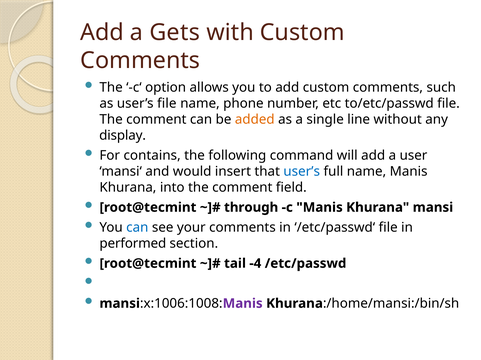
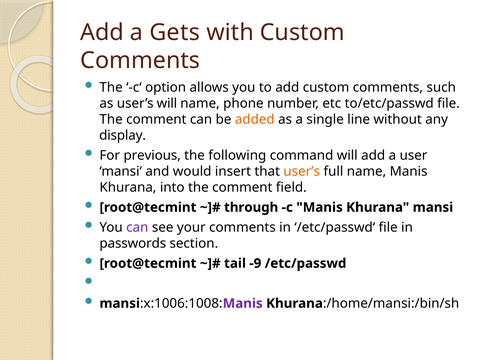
user’s file: file -> will
contains: contains -> previous
user’s at (302, 172) colour: blue -> orange
can at (137, 228) colour: blue -> purple
performed: performed -> passwords
-4: -4 -> -9
